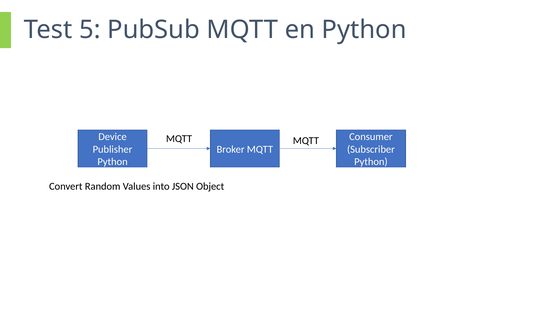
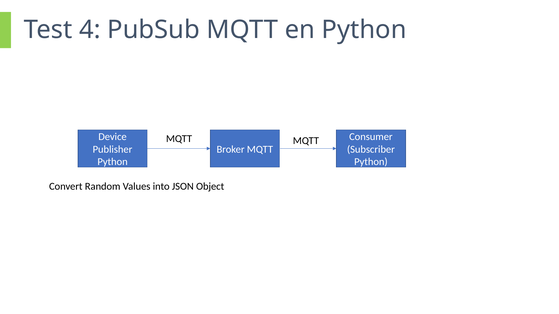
5: 5 -> 4
